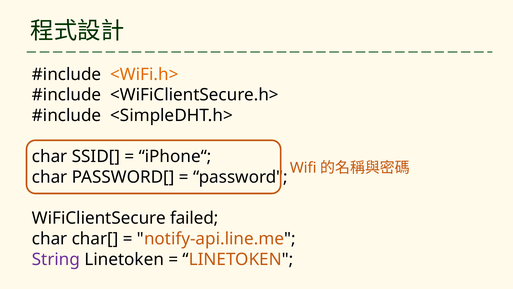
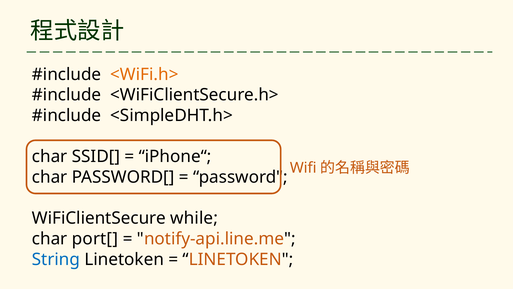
failed: failed -> while
char[: char[ -> port[
String colour: purple -> blue
